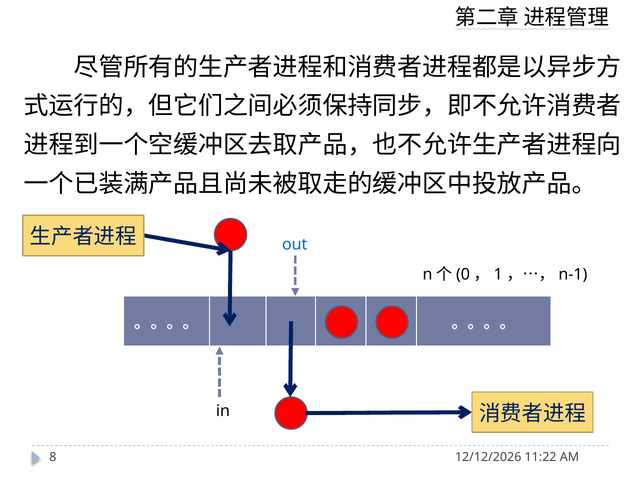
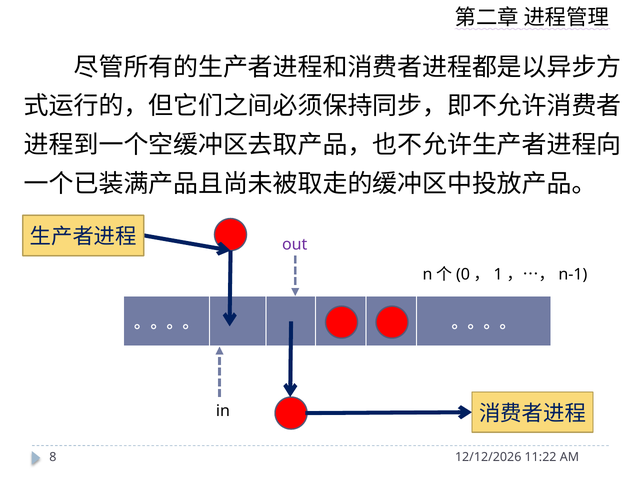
out colour: blue -> purple
